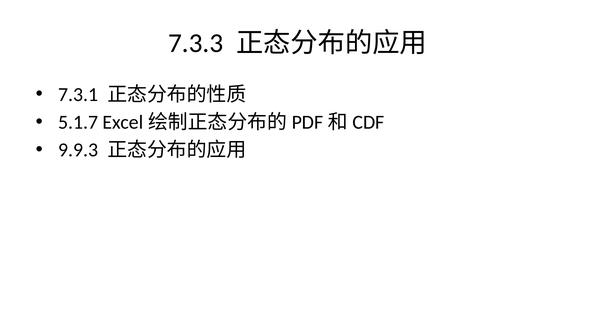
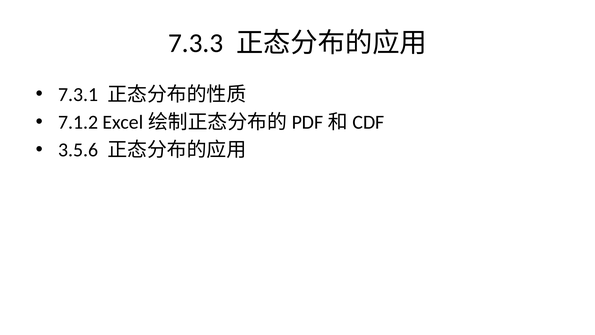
5.1.7: 5.1.7 -> 7.1.2
9.9.3: 9.9.3 -> 3.5.6
